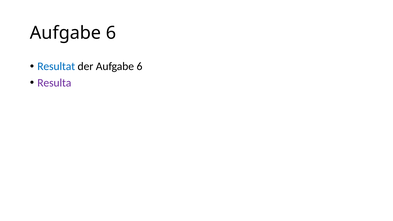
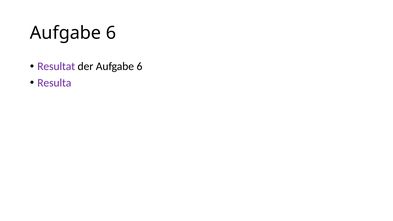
Resultat colour: blue -> purple
